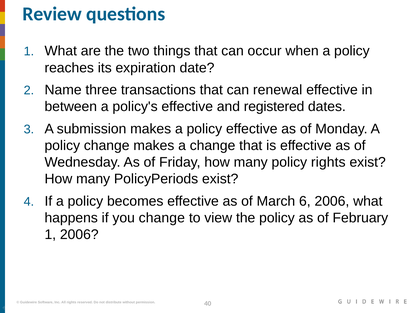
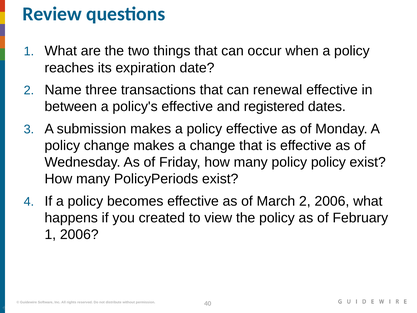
policy rights: rights -> policy
March 6: 6 -> 2
you change: change -> created
